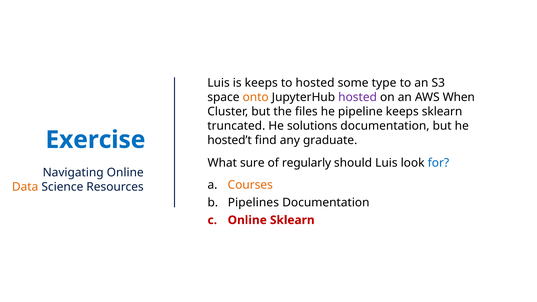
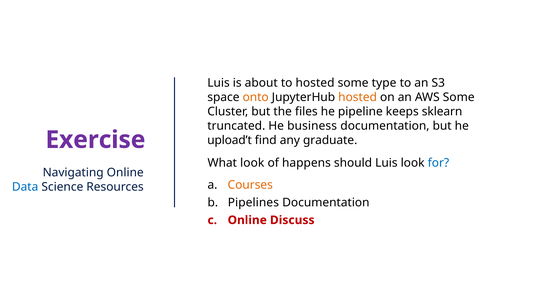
is keeps: keeps -> about
hosted at (358, 97) colour: purple -> orange
AWS When: When -> Some
solutions: solutions -> business
Exercise colour: blue -> purple
hosted’t: hosted’t -> upload’t
What sure: sure -> look
regularly: regularly -> happens
Data colour: orange -> blue
Online Sklearn: Sklearn -> Discuss
